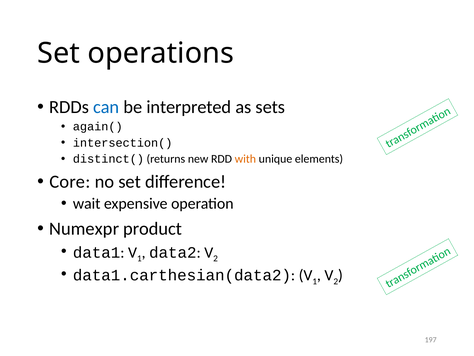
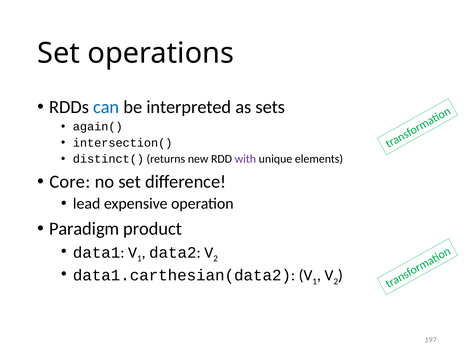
with colour: orange -> purple
wait: wait -> lead
Numexpr: Numexpr -> Paradigm
